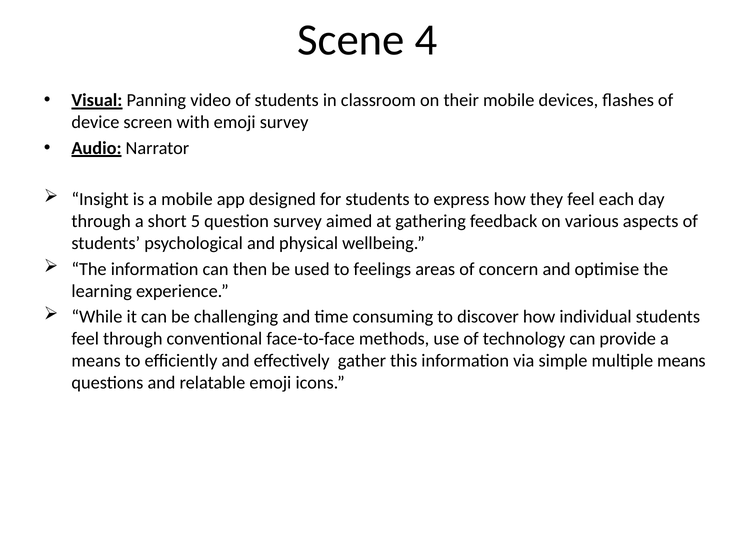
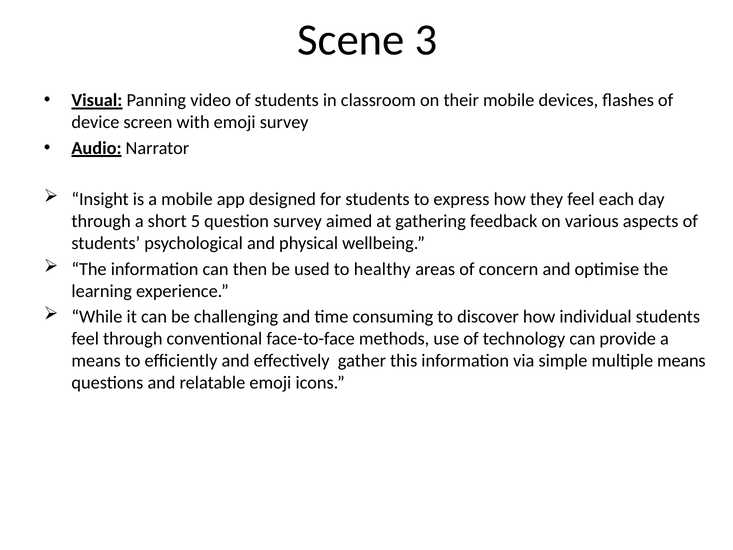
4: 4 -> 3
feelings: feelings -> healthy
